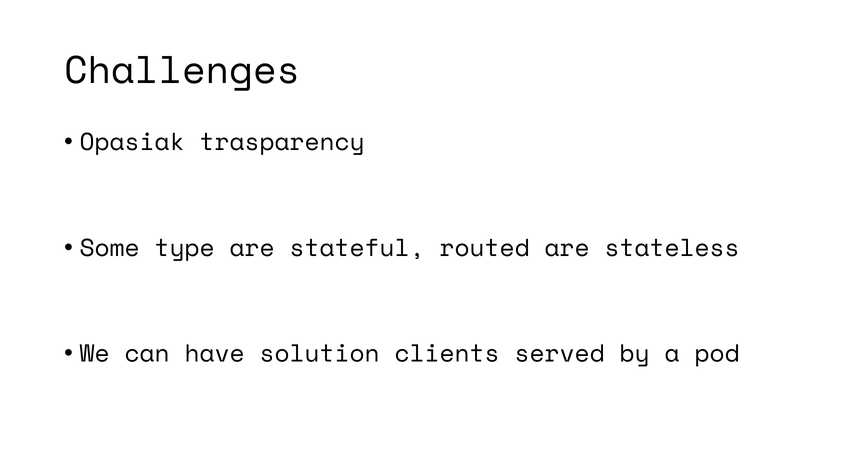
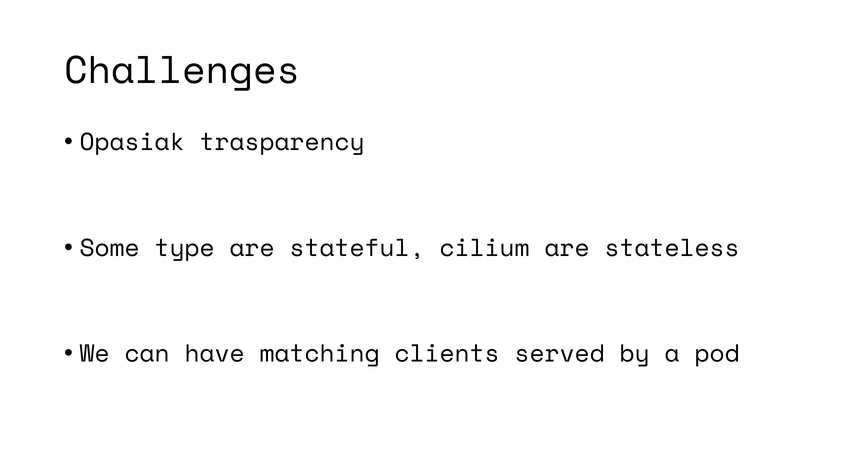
routed: routed -> cilium
solution: solution -> matching
